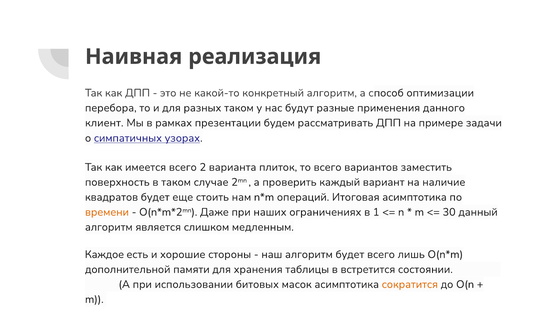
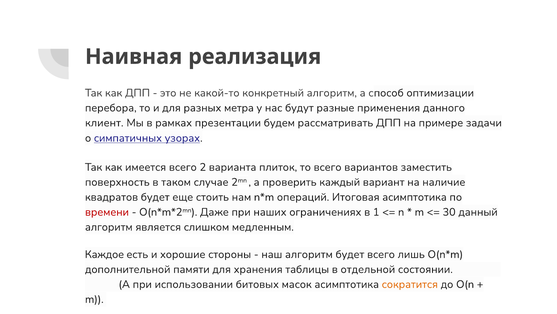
разных таком: таком -> метра
времени colour: orange -> red
встретится: встретится -> отдельной
